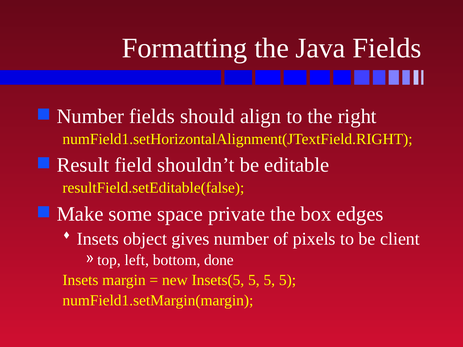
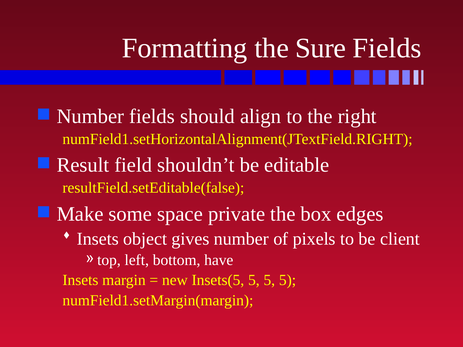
Java: Java -> Sure
done: done -> have
